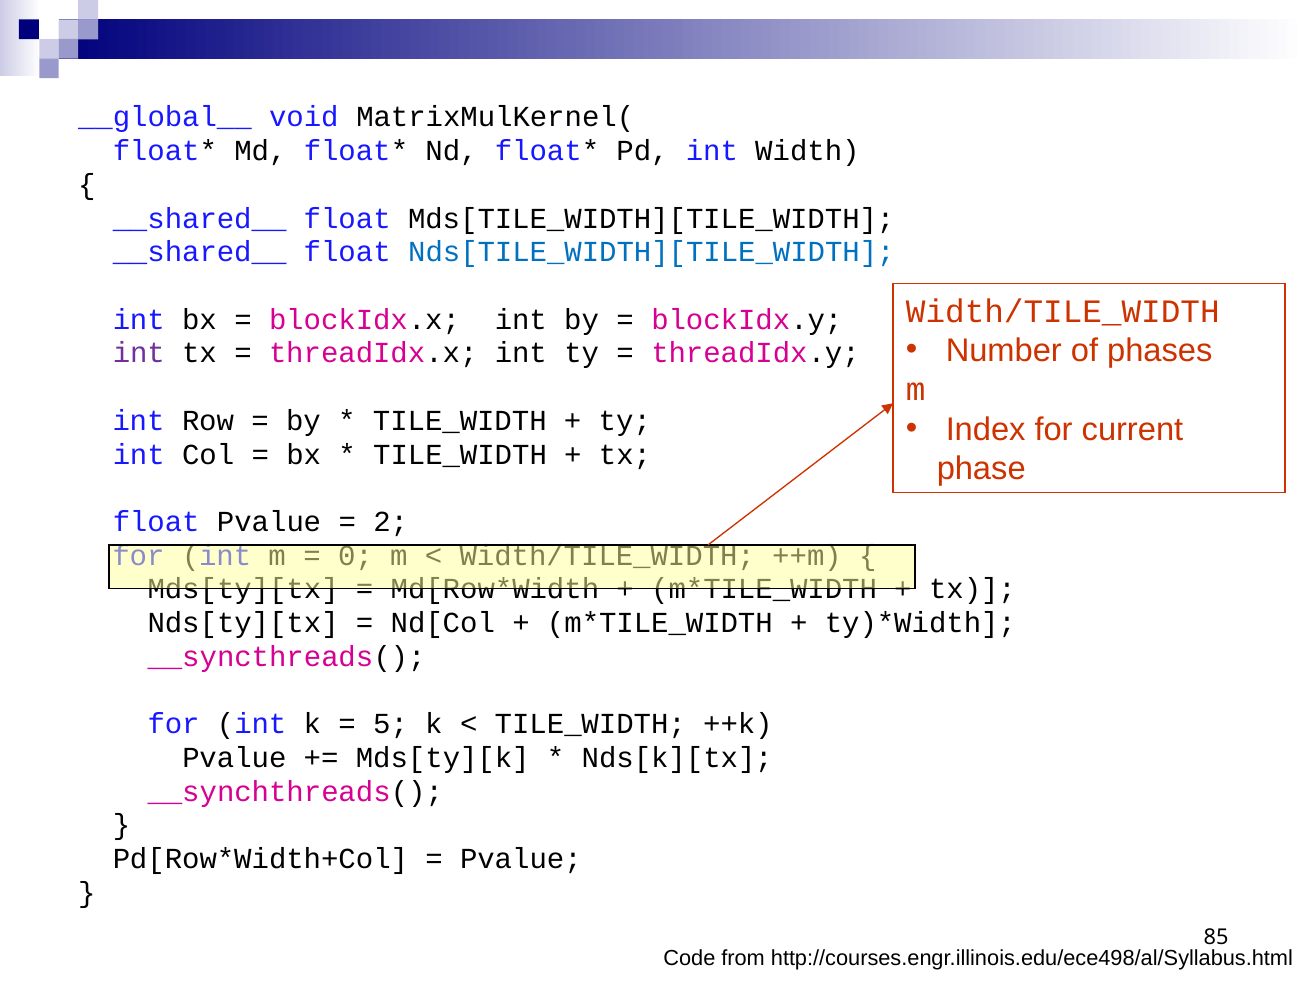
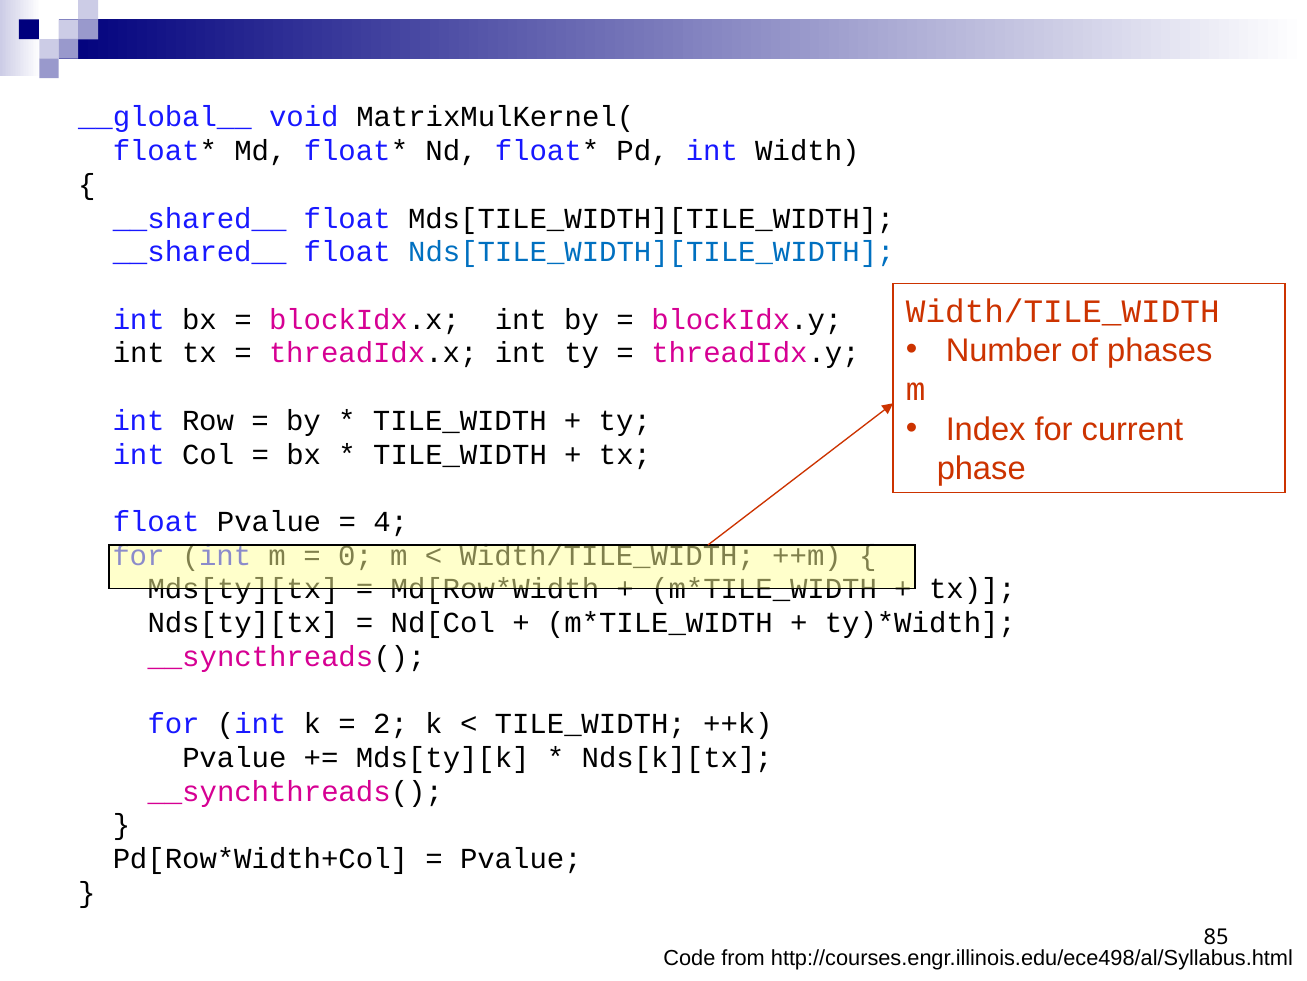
int at (139, 353) colour: purple -> black
2: 2 -> 4
5: 5 -> 2
